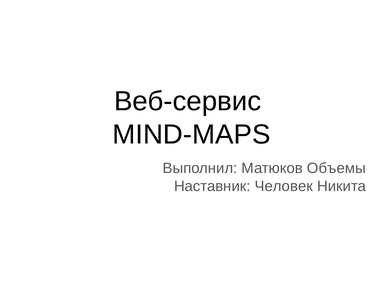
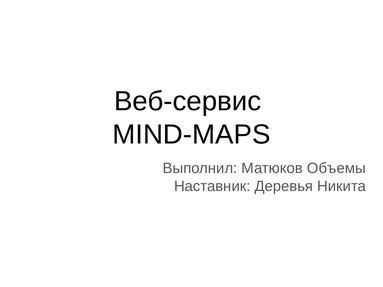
Человек: Человек -> Деревья
